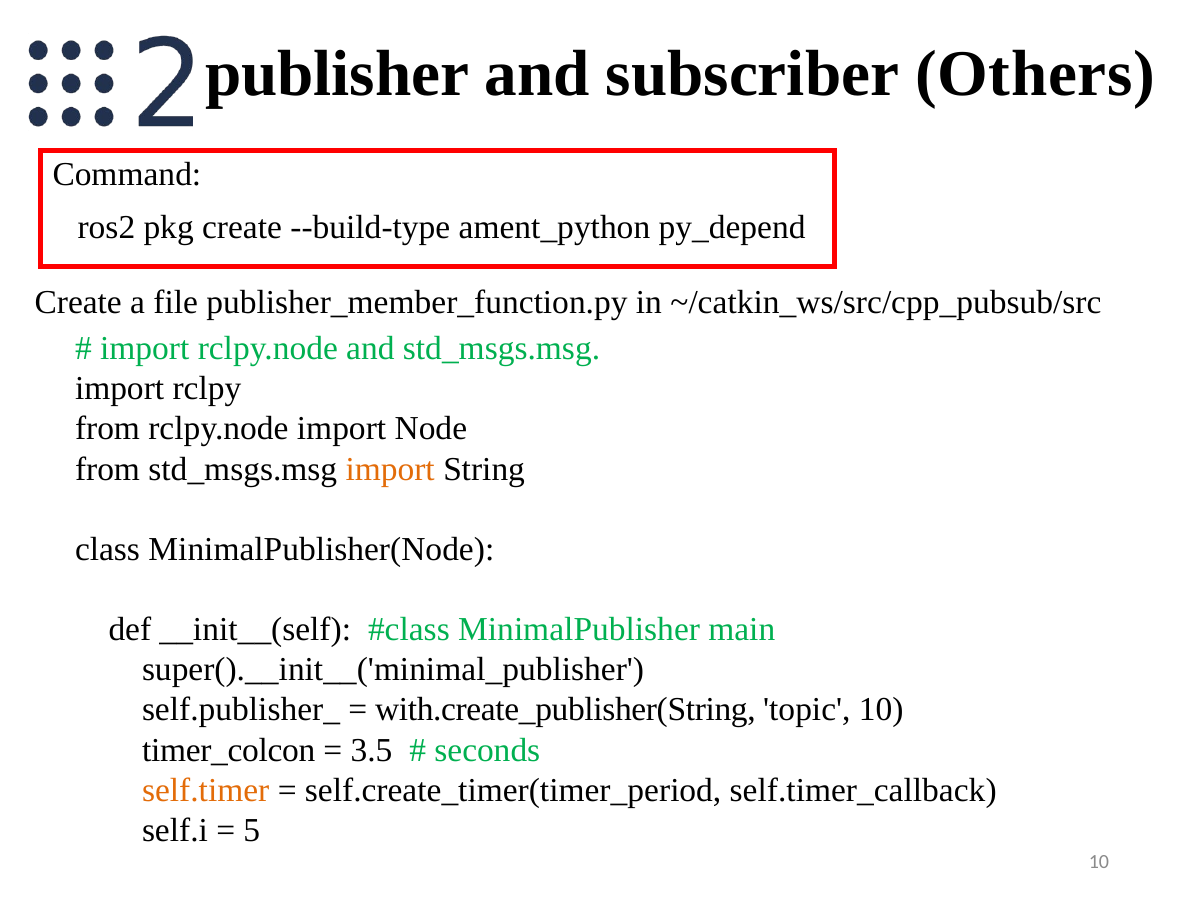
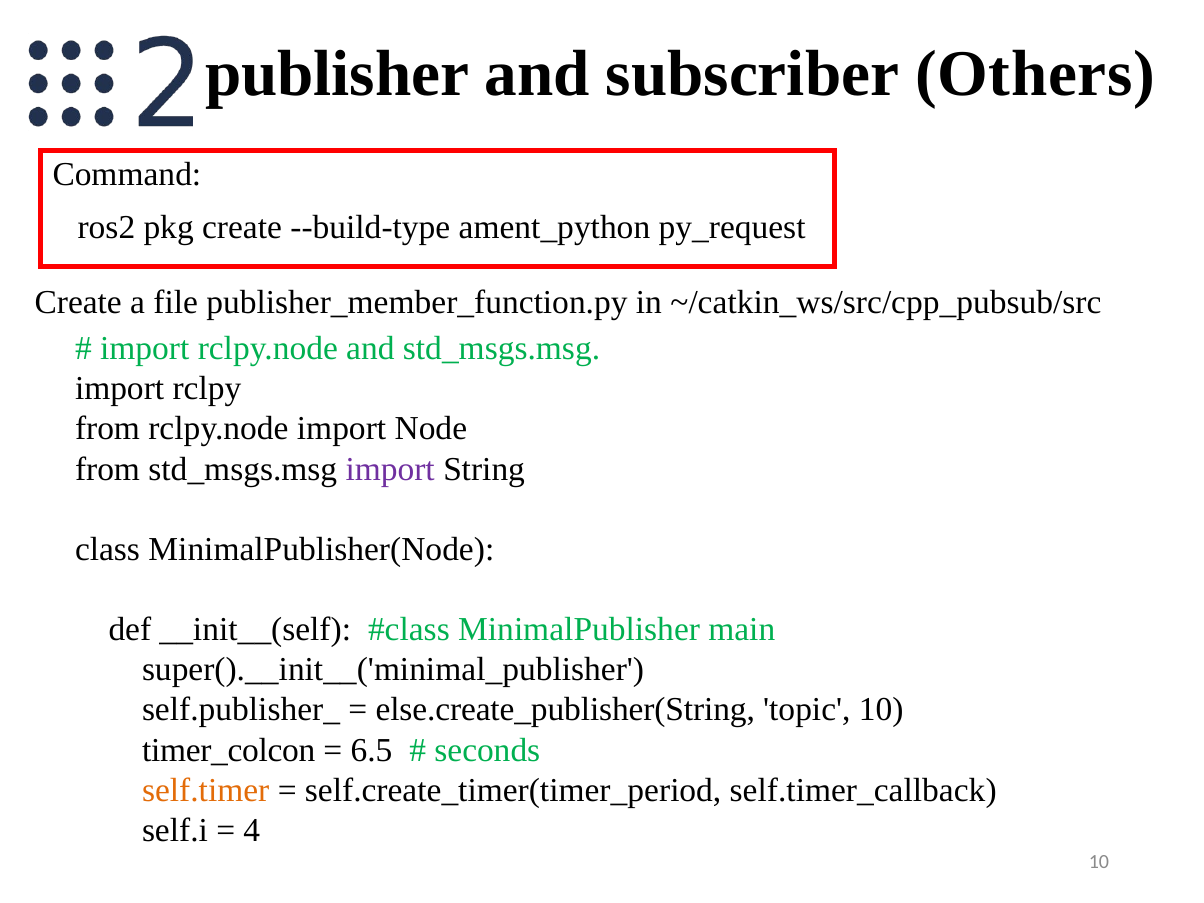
py_depend: py_depend -> py_request
import at (390, 469) colour: orange -> purple
with.create_publisher(String: with.create_publisher(String -> else.create_publisher(String
3.5: 3.5 -> 6.5
5: 5 -> 4
